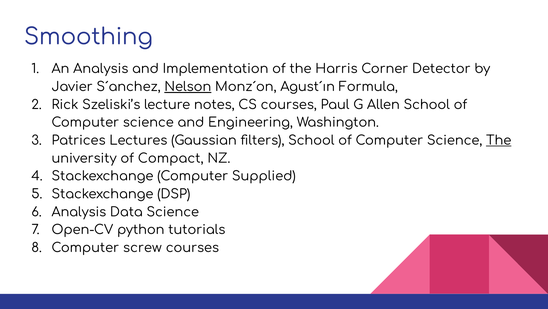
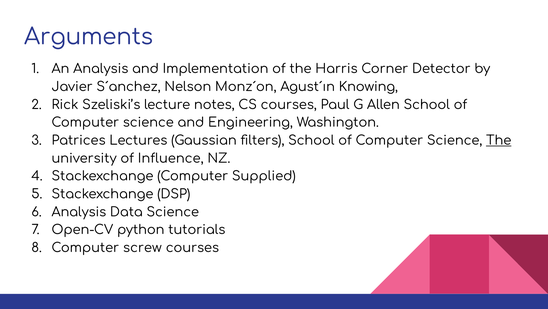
Smoothing: Smoothing -> Arguments
Nelson underline: present -> none
Formula: Formula -> Knowing
Compact: Compact -> Influence
